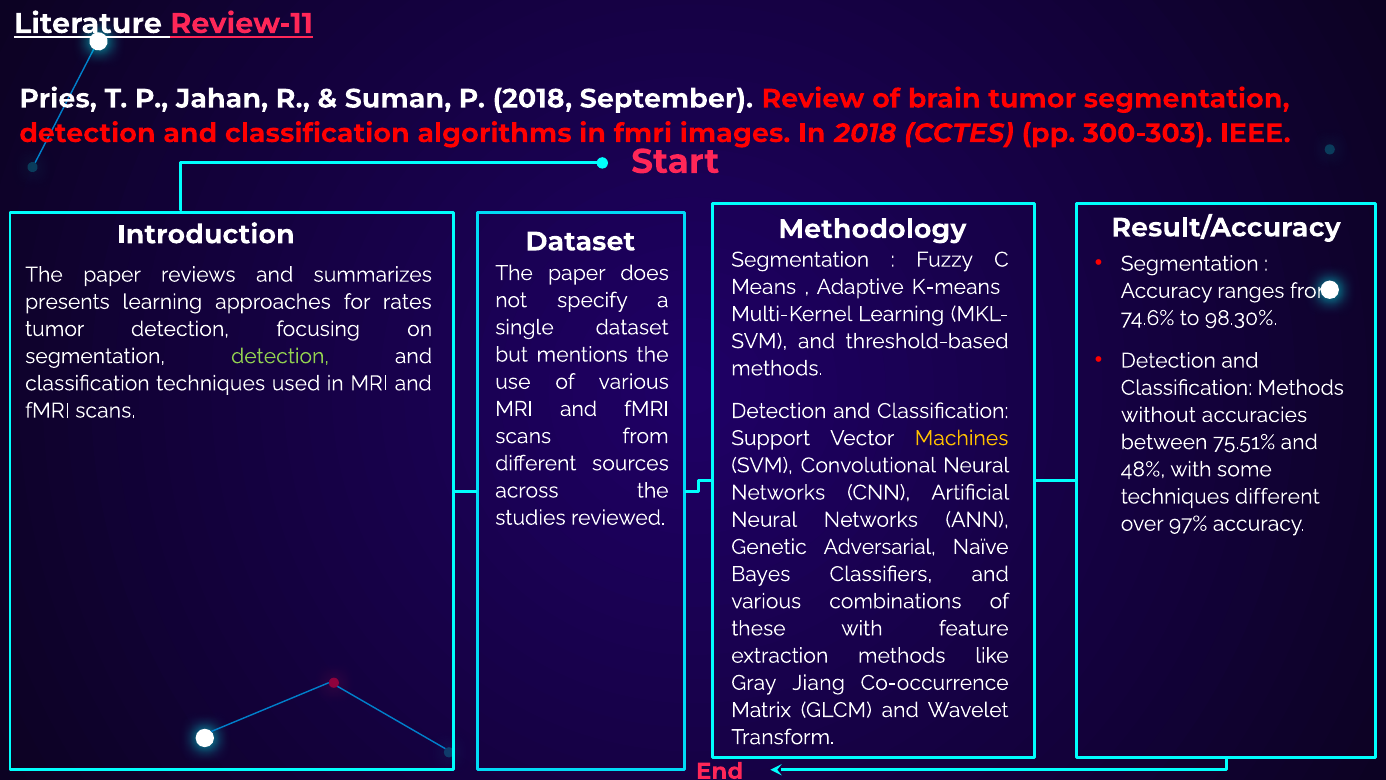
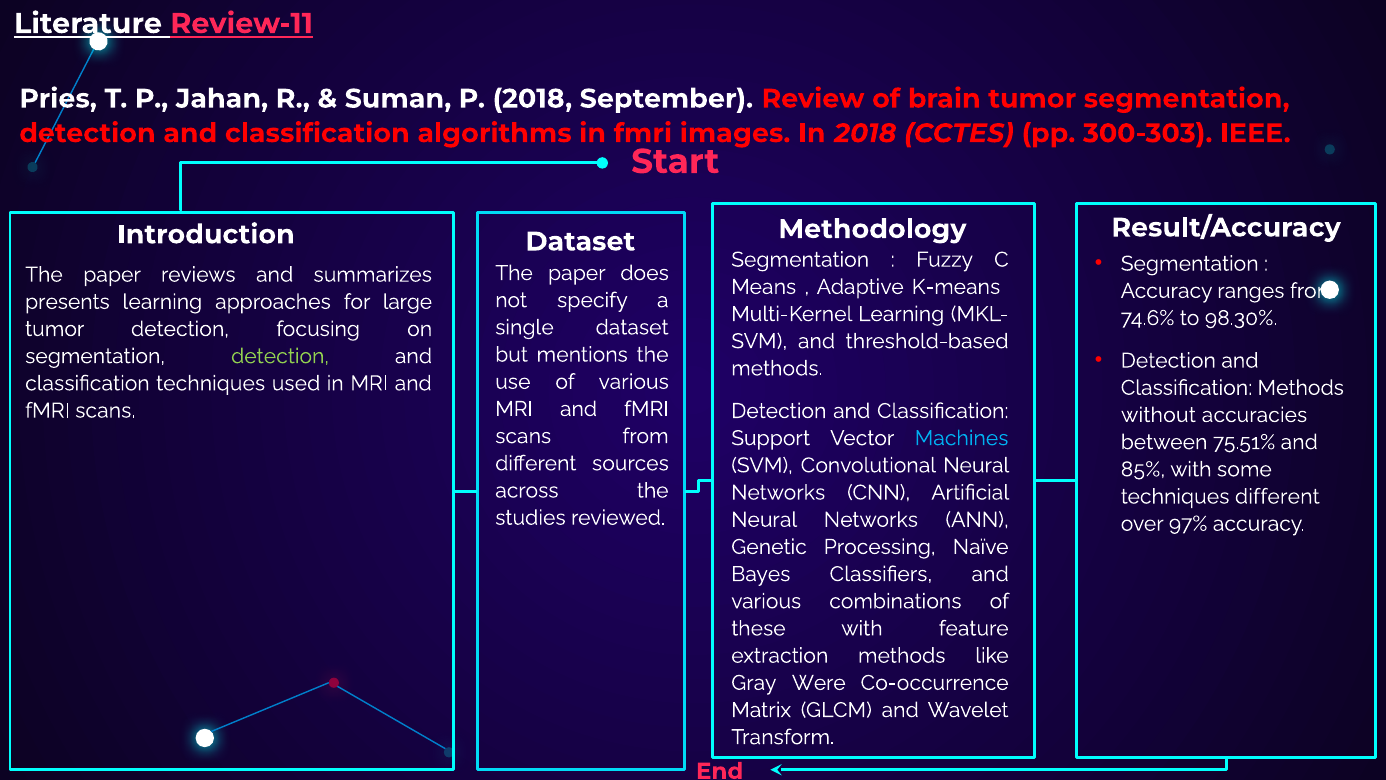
rates: rates -> large
Machines colour: yellow -> light blue
48%: 48% -> 85%
Adversarial: Adversarial -> Processing
Jiang: Jiang -> Were
